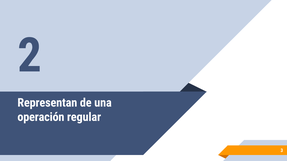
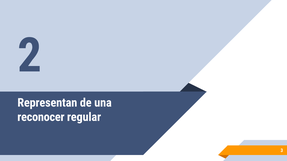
operación: operación -> reconocer
